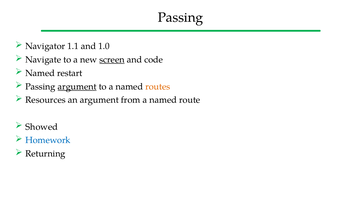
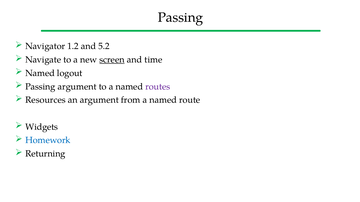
1.1: 1.1 -> 1.2
1.0: 1.0 -> 5.2
code: code -> time
restart: restart -> logout
argument at (77, 87) underline: present -> none
routes colour: orange -> purple
Showed: Showed -> Widgets
